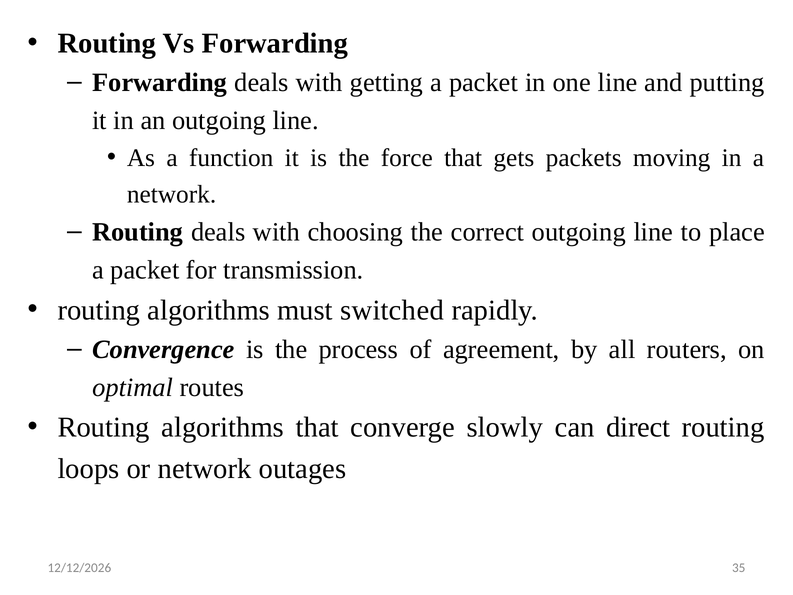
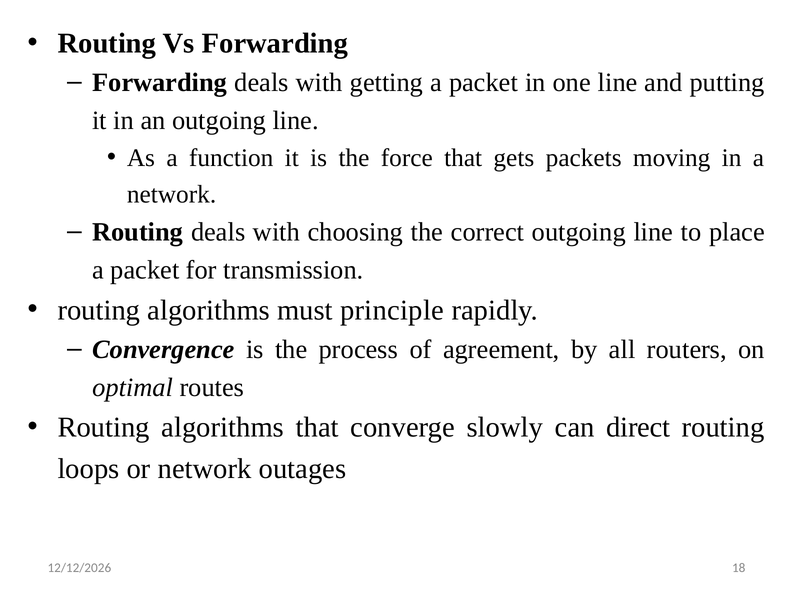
switched: switched -> principle
35: 35 -> 18
